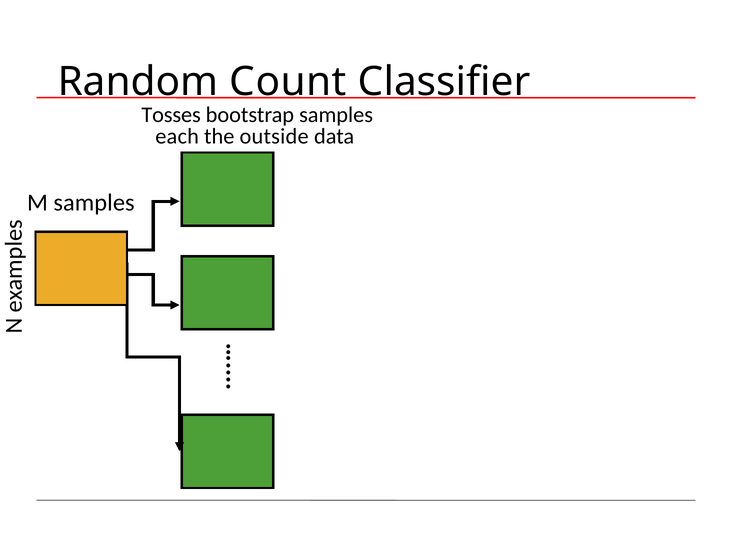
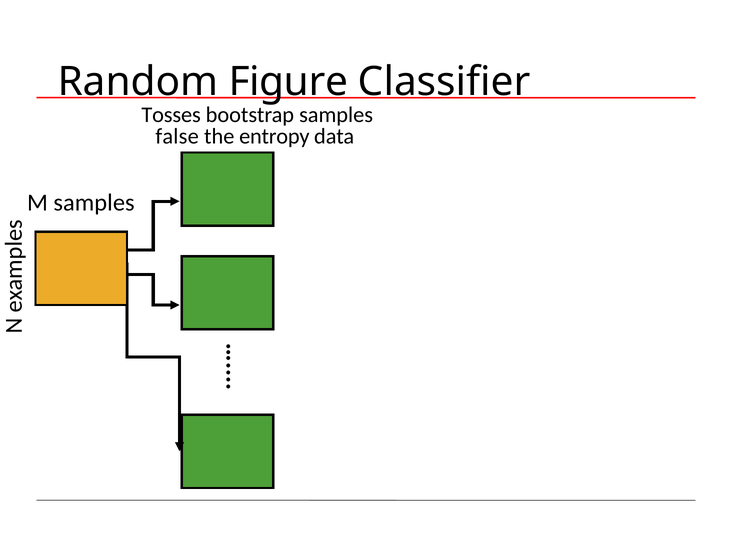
Count: Count -> Figure
each: each -> false
outside: outside -> entropy
